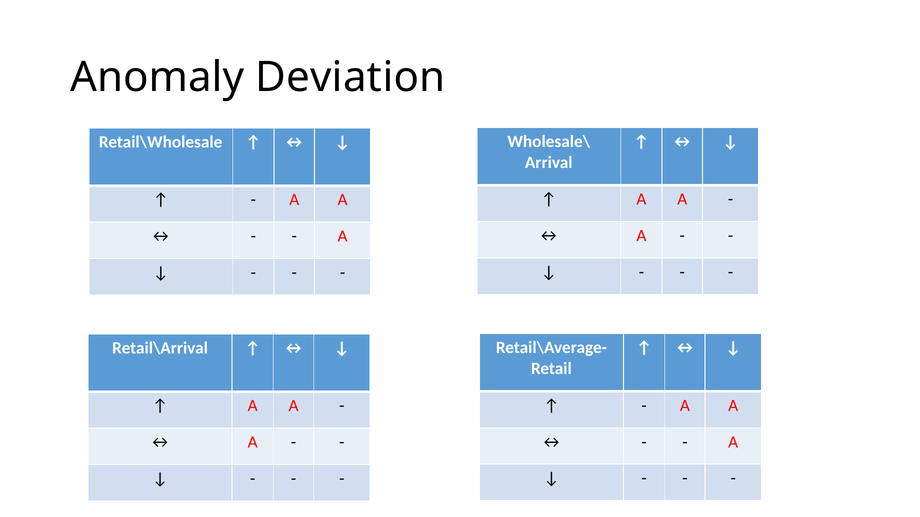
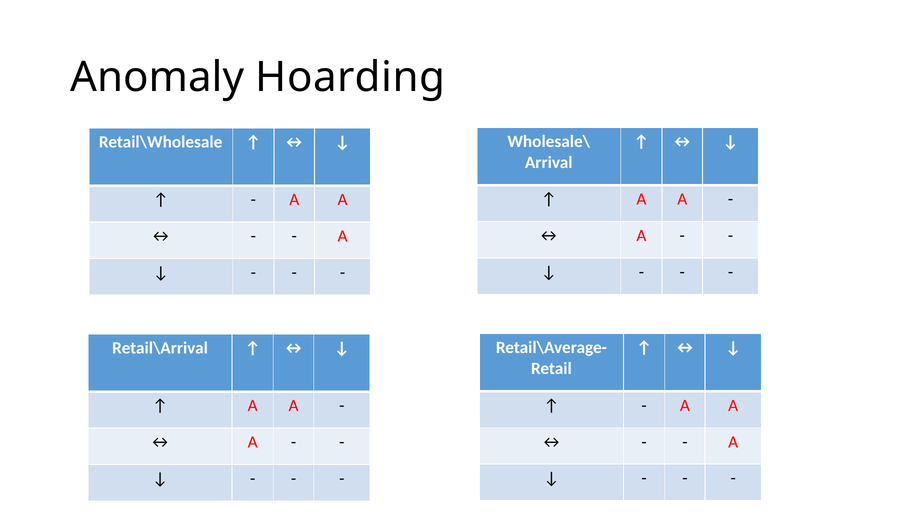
Deviation: Deviation -> Hoarding
